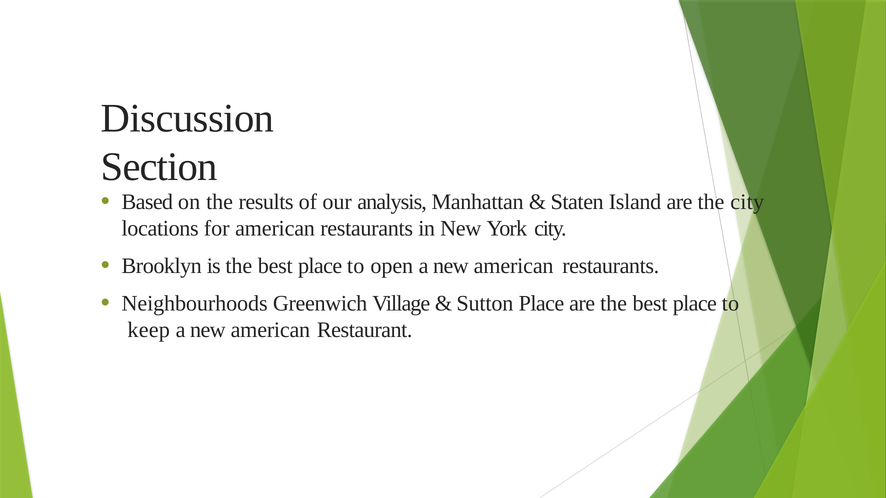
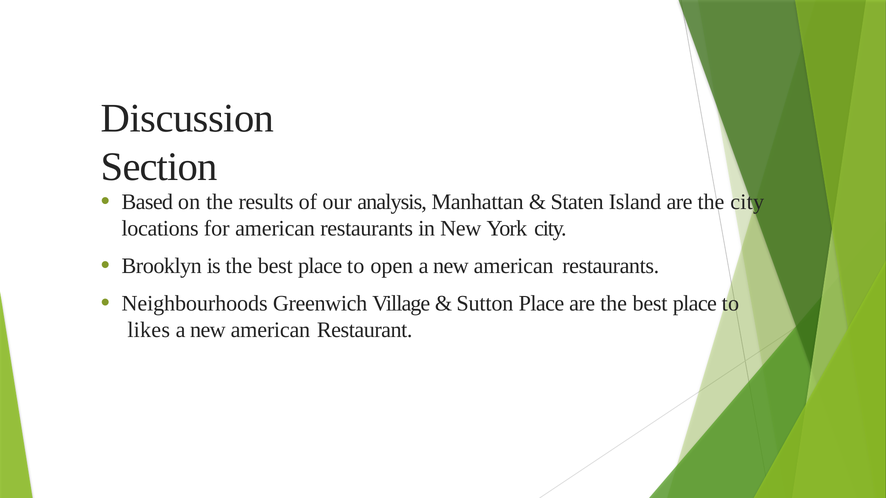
keep: keep -> likes
